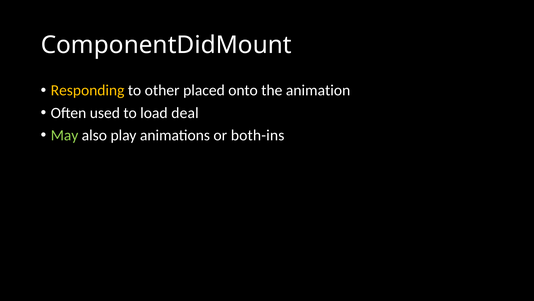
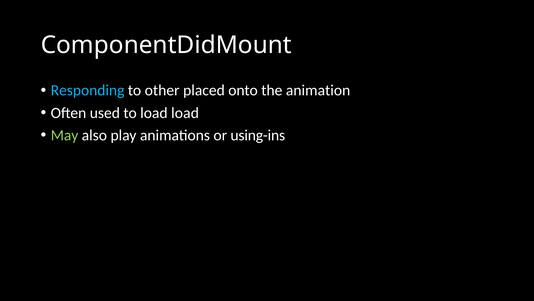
Responding colour: yellow -> light blue
load deal: deal -> load
both-ins: both-ins -> using-ins
